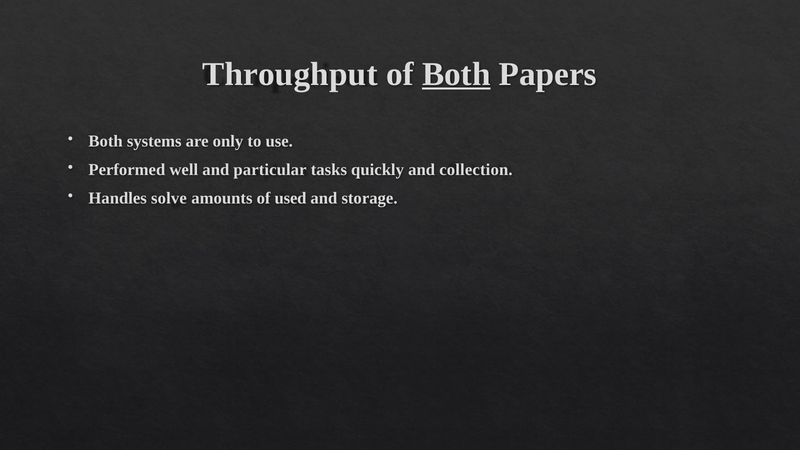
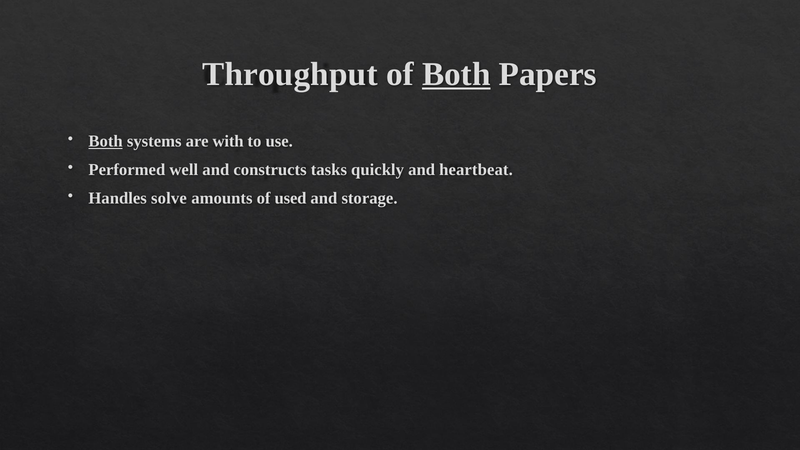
Both at (106, 141) underline: none -> present
only: only -> with
particular: particular -> constructs
collection: collection -> heartbeat
